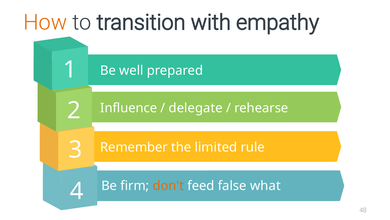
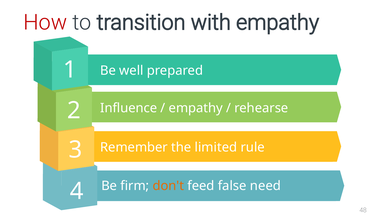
How colour: orange -> red
delegate at (196, 108): delegate -> empathy
what: what -> need
